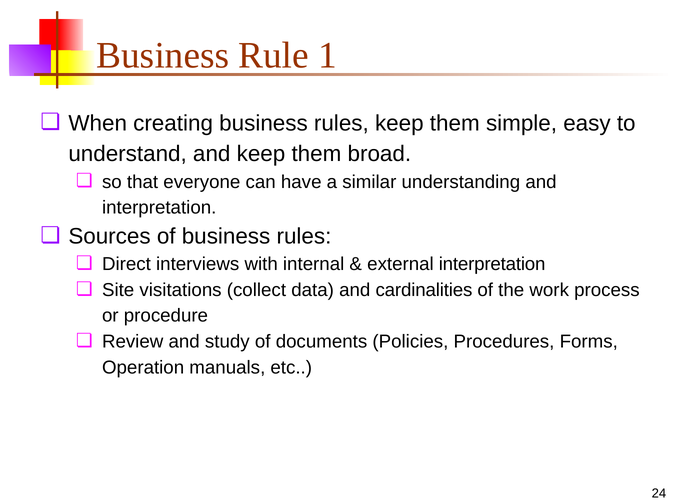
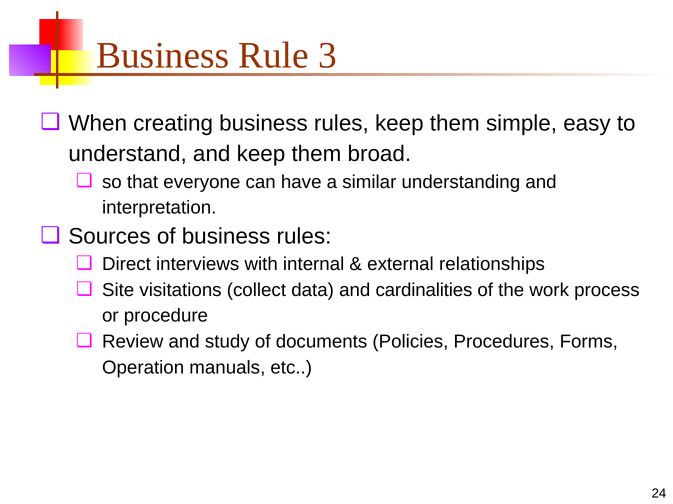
1: 1 -> 3
external interpretation: interpretation -> relationships
